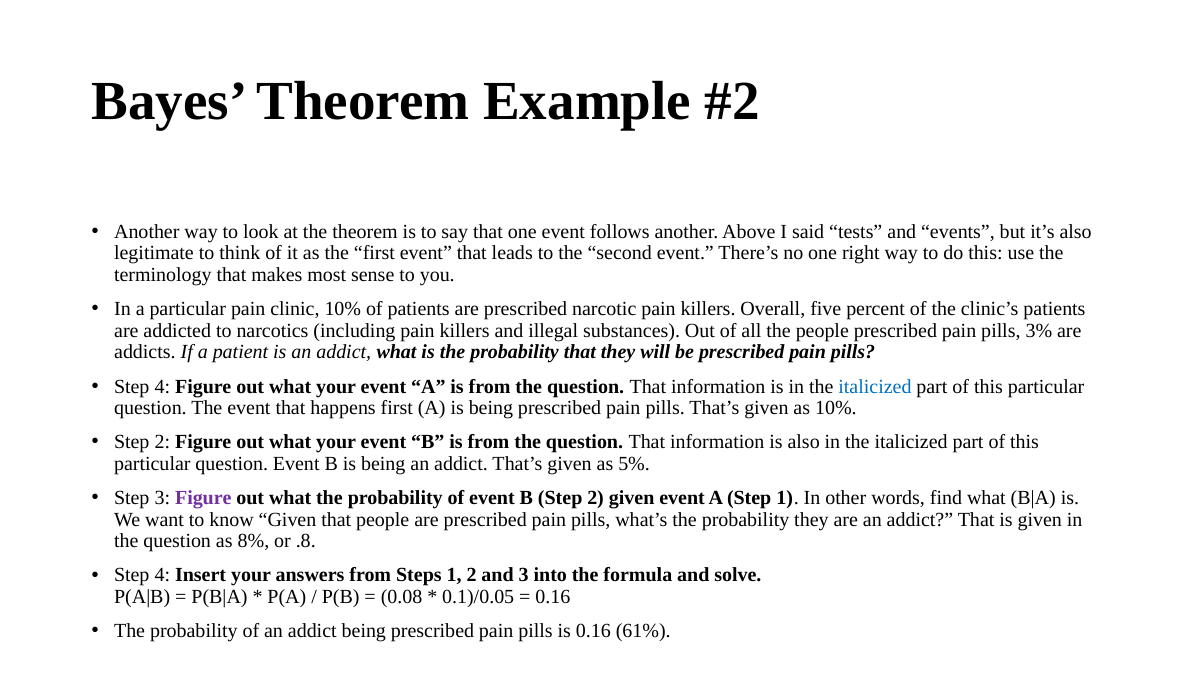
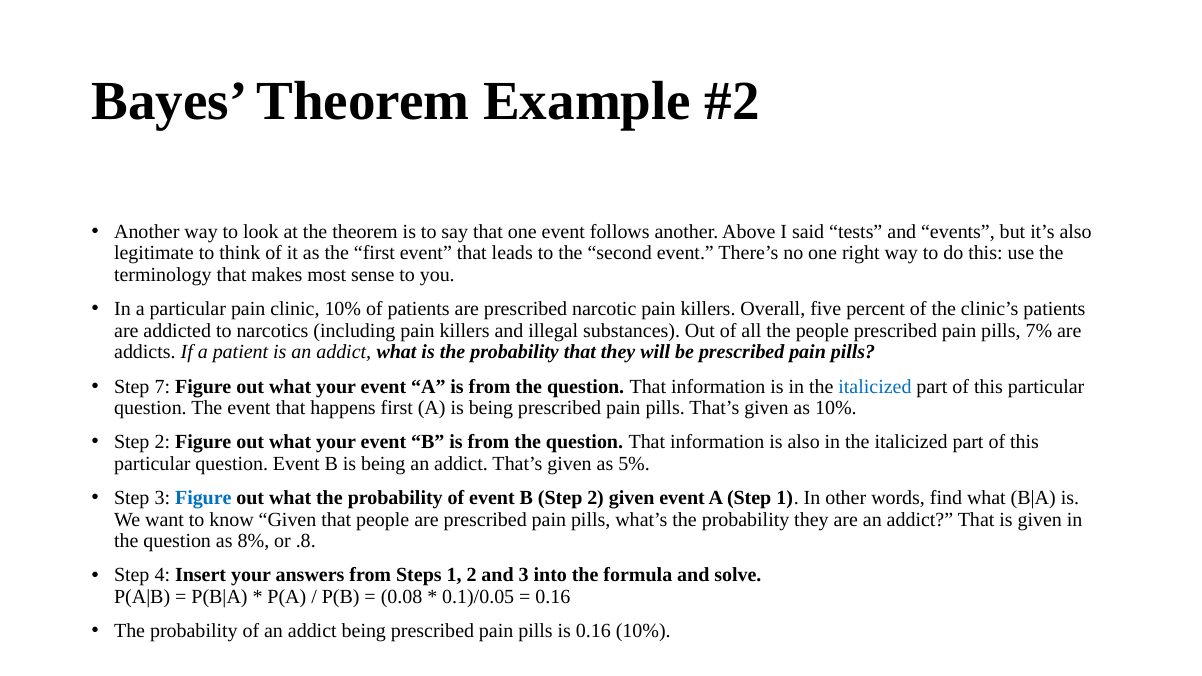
3%: 3% -> 7%
4 at (162, 386): 4 -> 7
Figure at (203, 498) colour: purple -> blue
0.16 61%: 61% -> 10%
